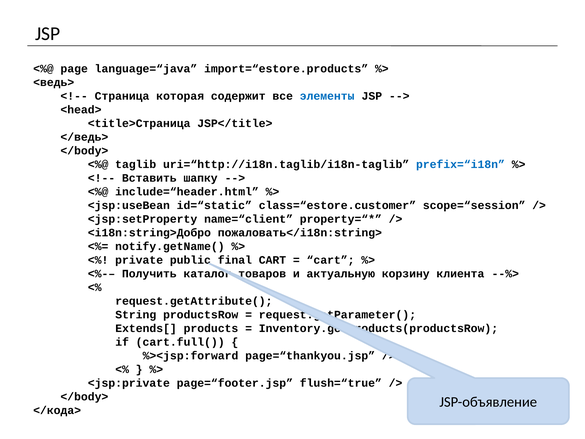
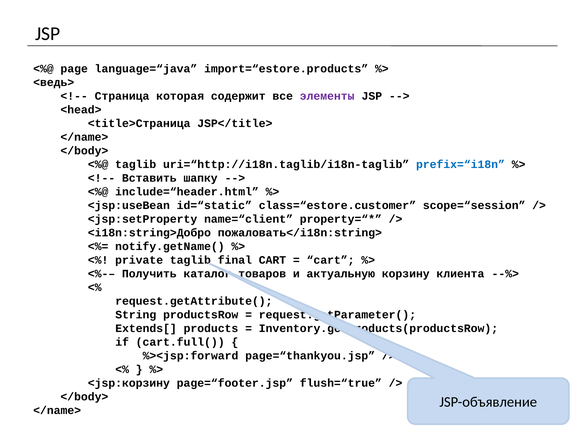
элементы colour: blue -> purple
</ведь> at (84, 137): </ведь> -> </name>
private public: public -> taglib
<jsp:private: <jsp:private -> <jsp:корзину
</кода> at (57, 410): </кода> -> </name>
